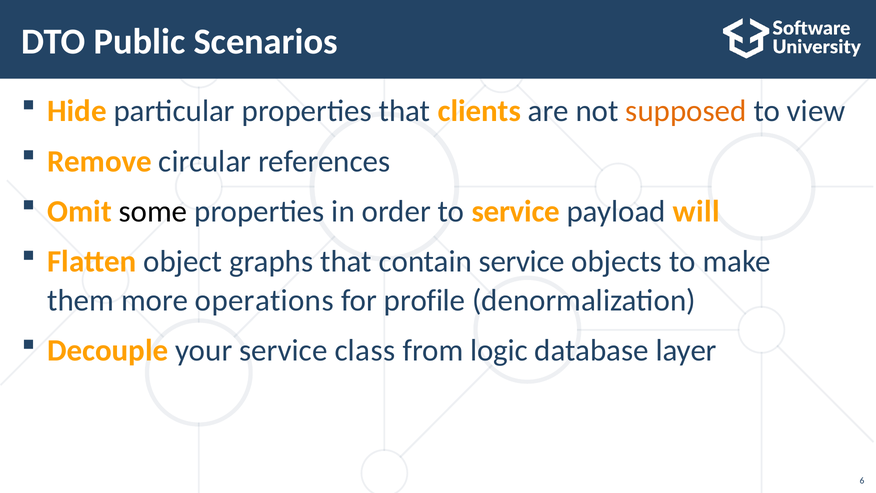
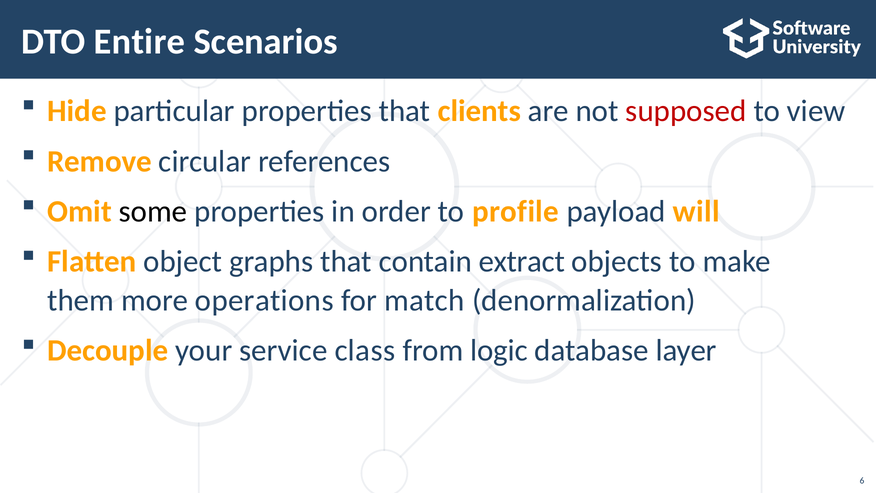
Public: Public -> Entire
supposed colour: orange -> red
to service: service -> profile
contain service: service -> extract
profile: profile -> match
